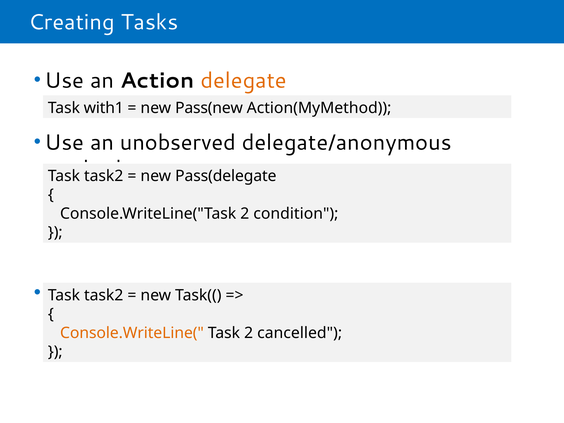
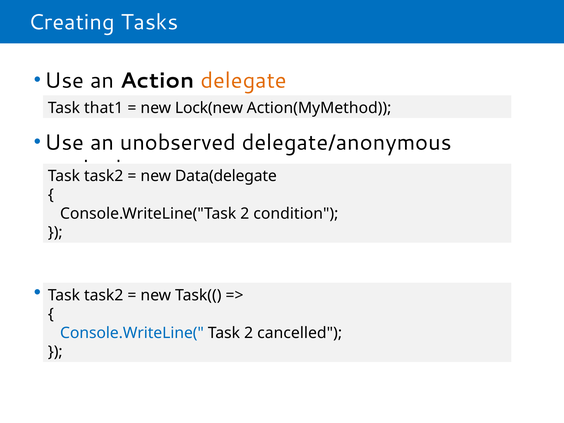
with1: with1 -> that1
Pass(new: Pass(new -> Lock(new
Pass(delegate: Pass(delegate -> Data(delegate
Console.WriteLine( colour: orange -> blue
